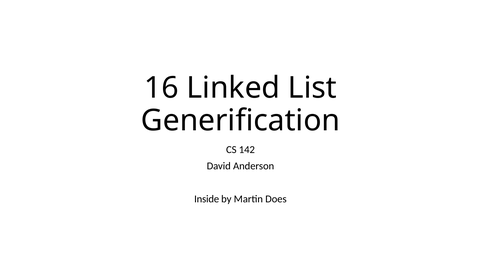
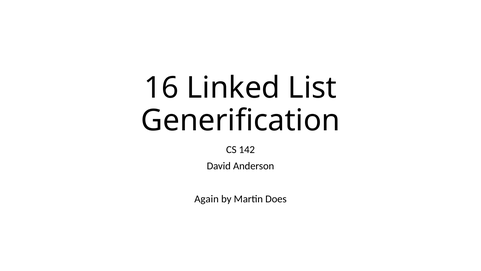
Inside: Inside -> Again
